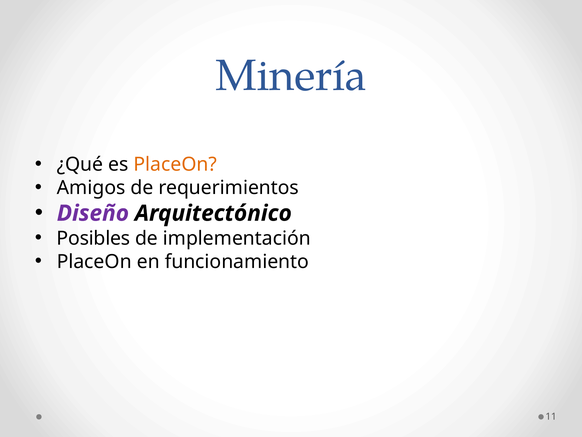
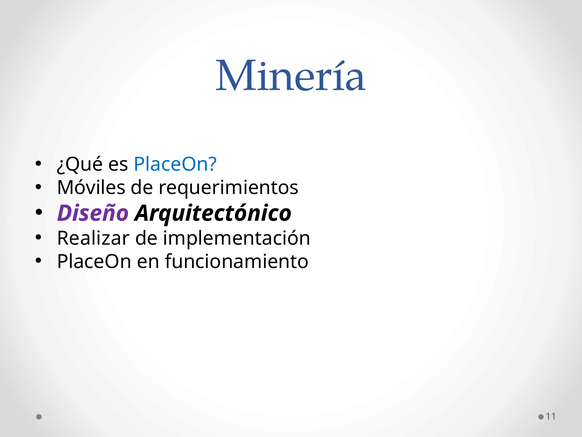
PlaceOn at (175, 164) colour: orange -> blue
Amigos: Amigos -> Móviles
Posibles: Posibles -> Realizar
